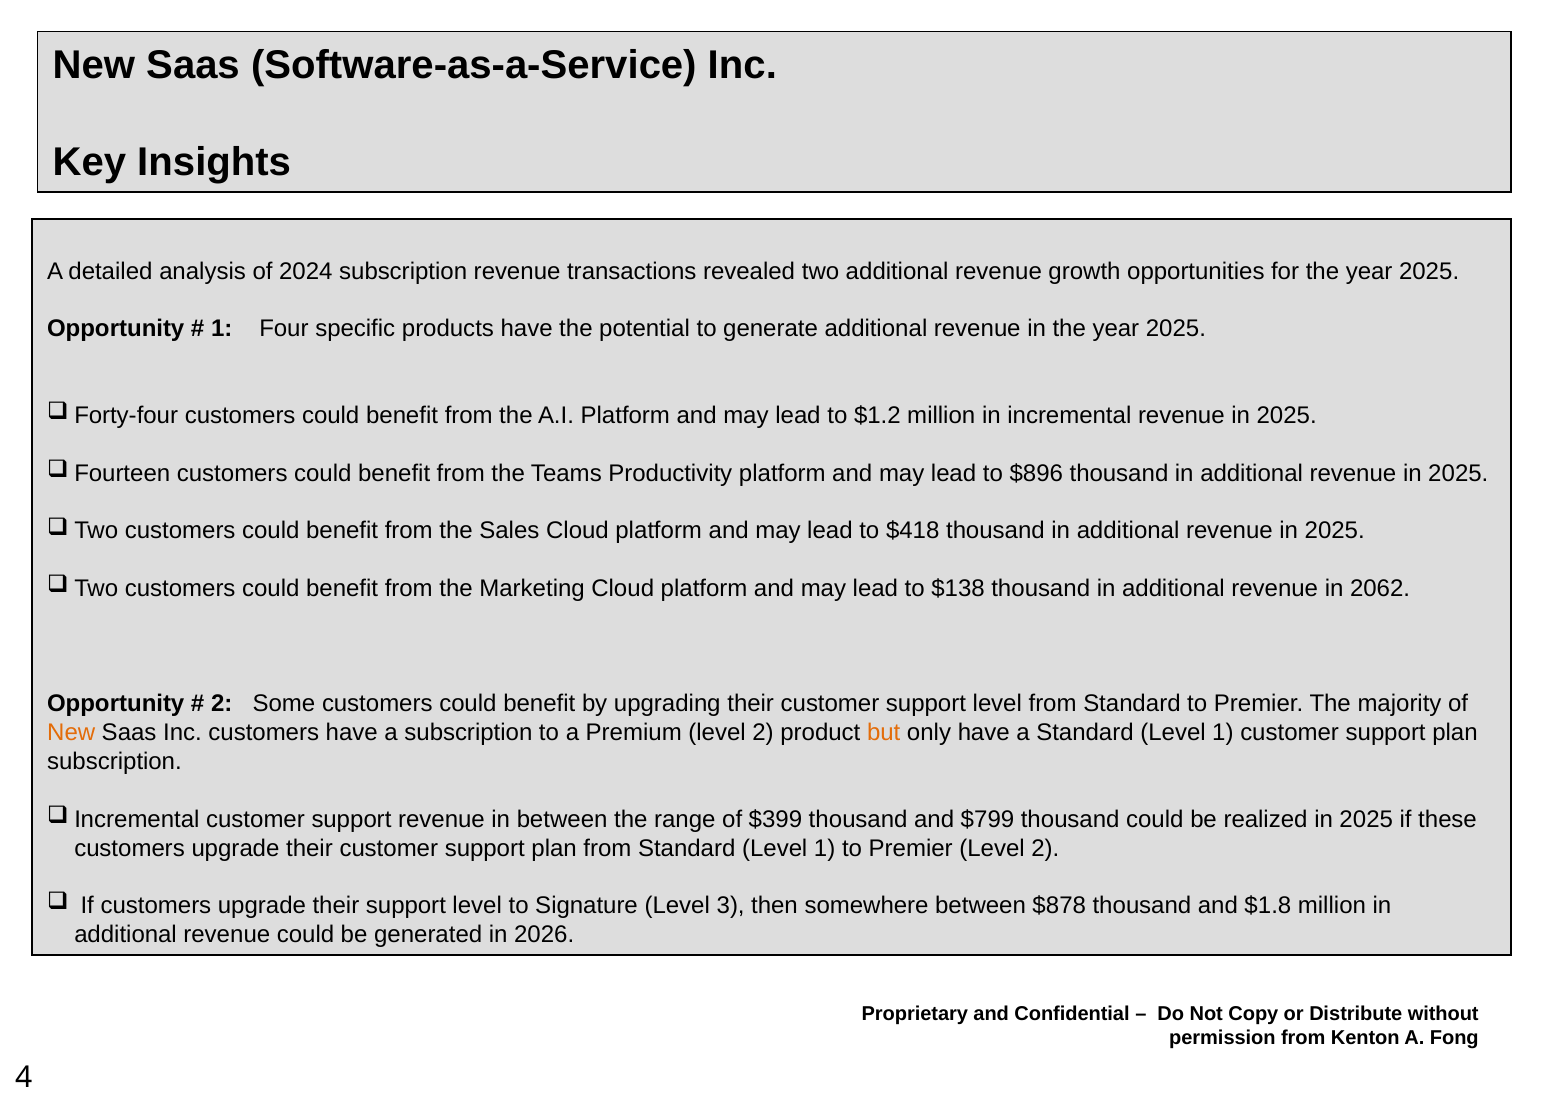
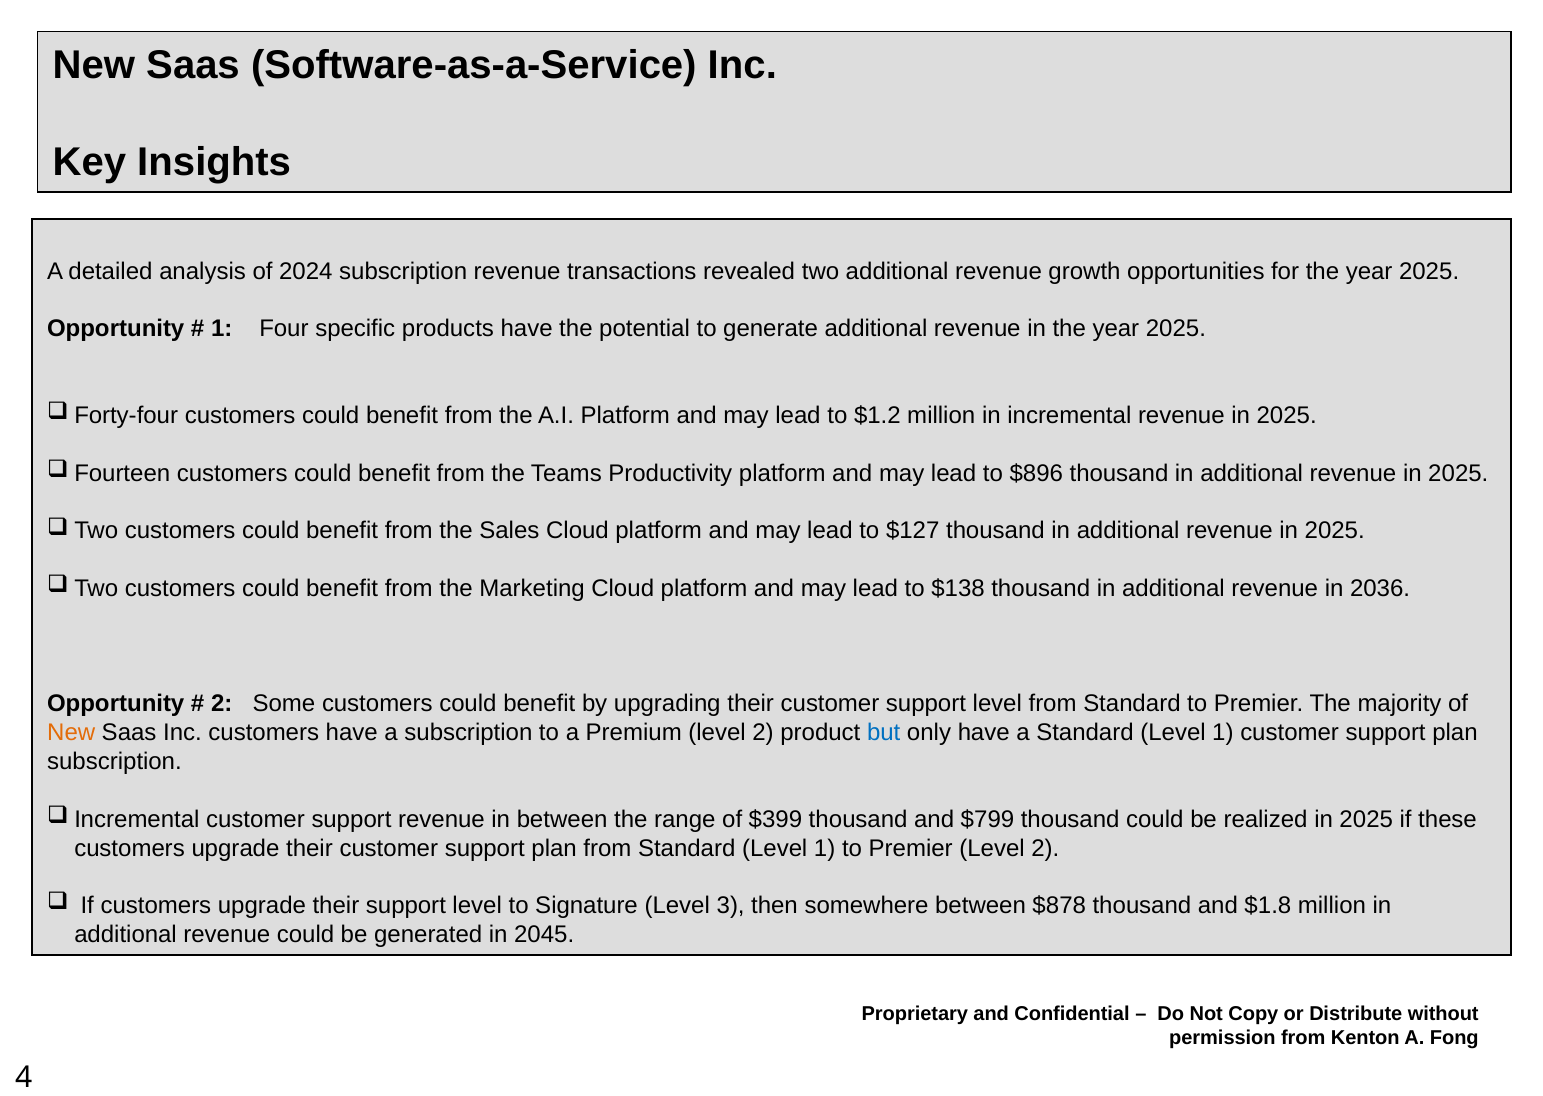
$418: $418 -> $127
2062: 2062 -> 2036
but colour: orange -> blue
2026: 2026 -> 2045
